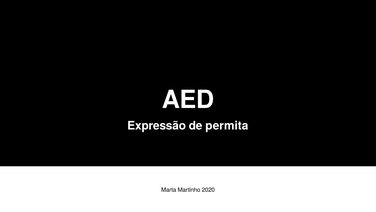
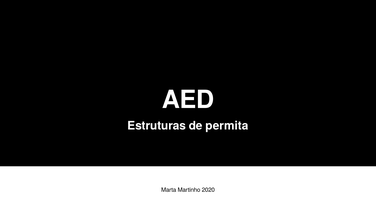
Expressão: Expressão -> Estruturas
